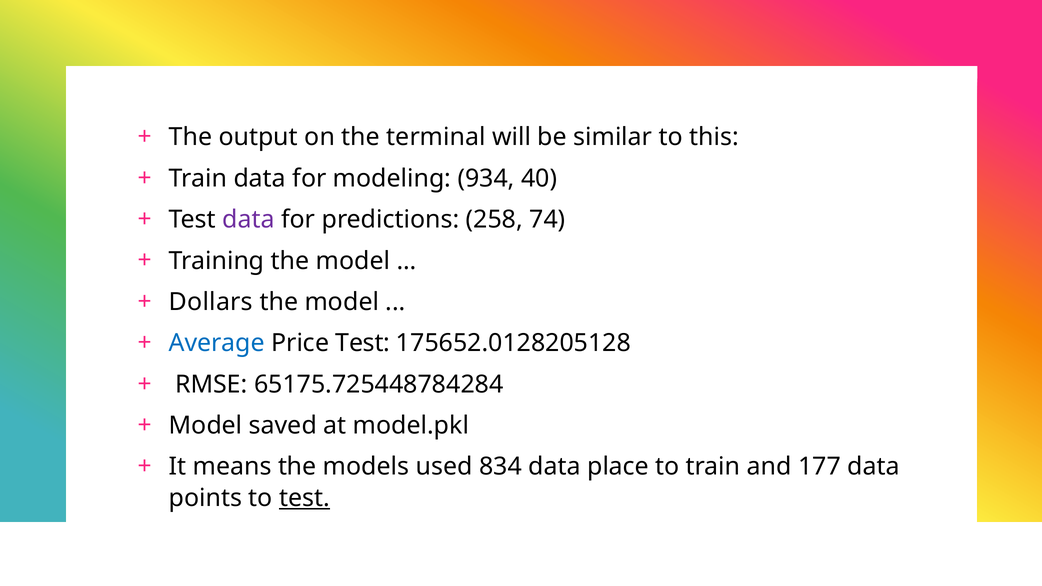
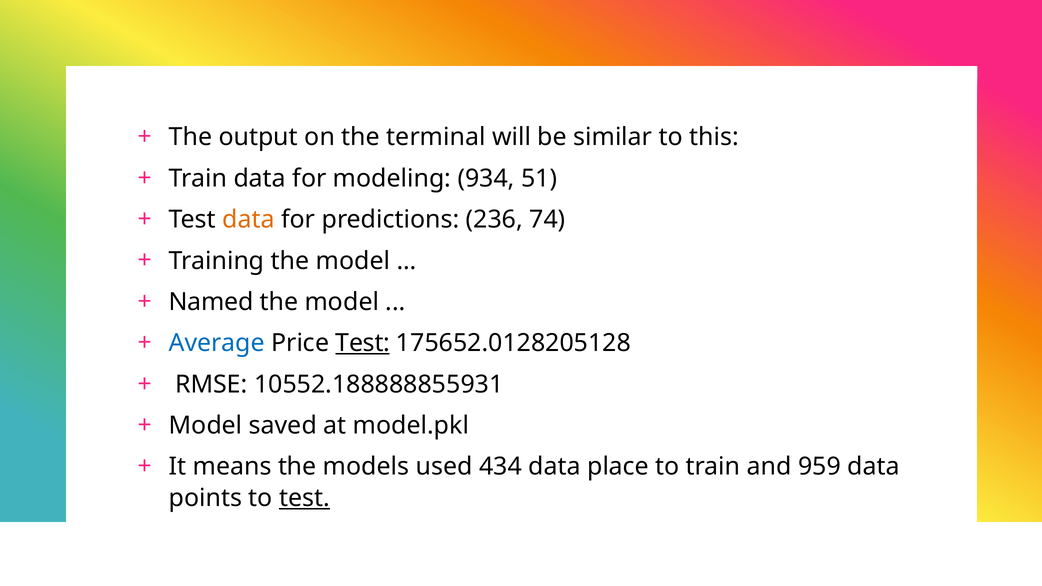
40: 40 -> 51
data at (249, 220) colour: purple -> orange
258: 258 -> 236
Dollars: Dollars -> Named
Test at (363, 343) underline: none -> present
65175.725448784284: 65175.725448784284 -> 10552.188888855931
834: 834 -> 434
177: 177 -> 959
